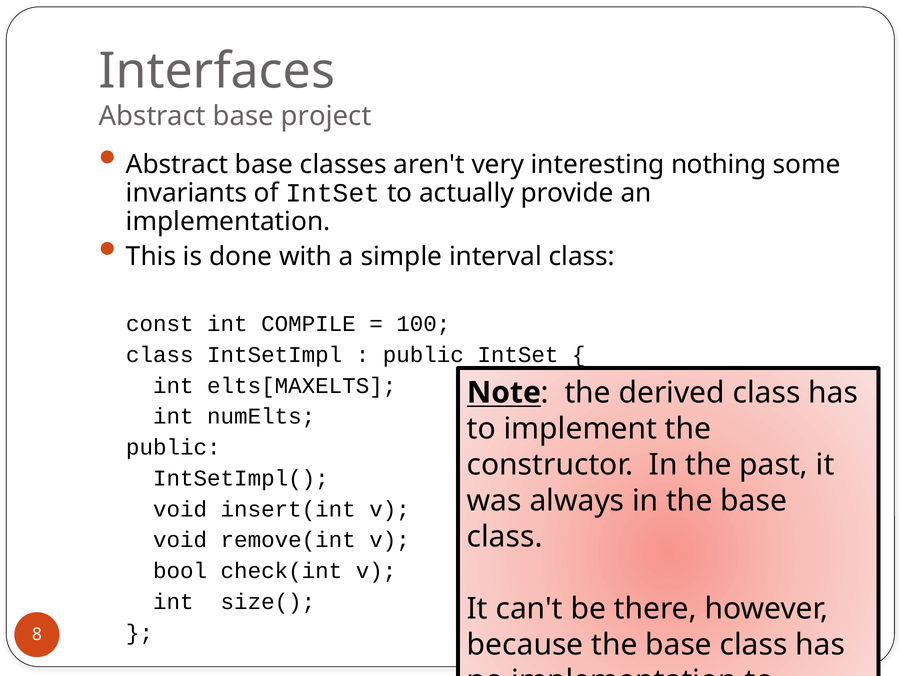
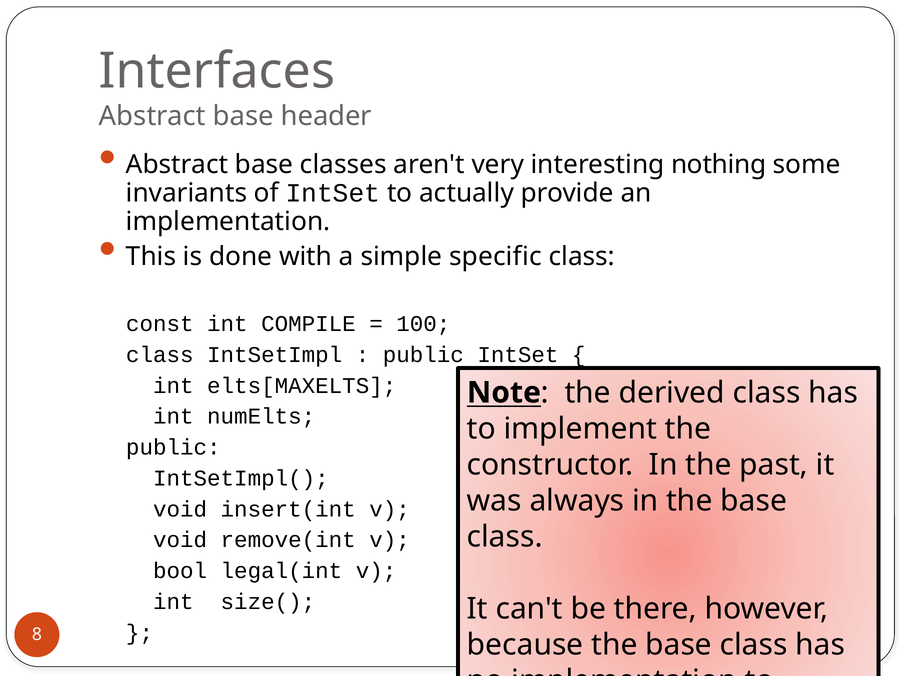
project: project -> header
interval: interval -> specific
check(int: check(int -> legal(int
